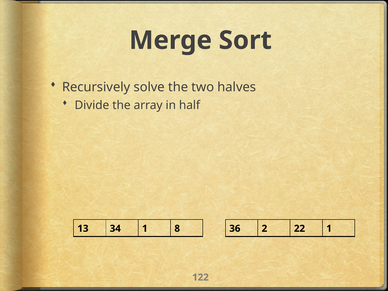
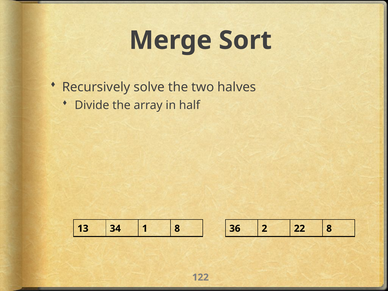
22 1: 1 -> 8
